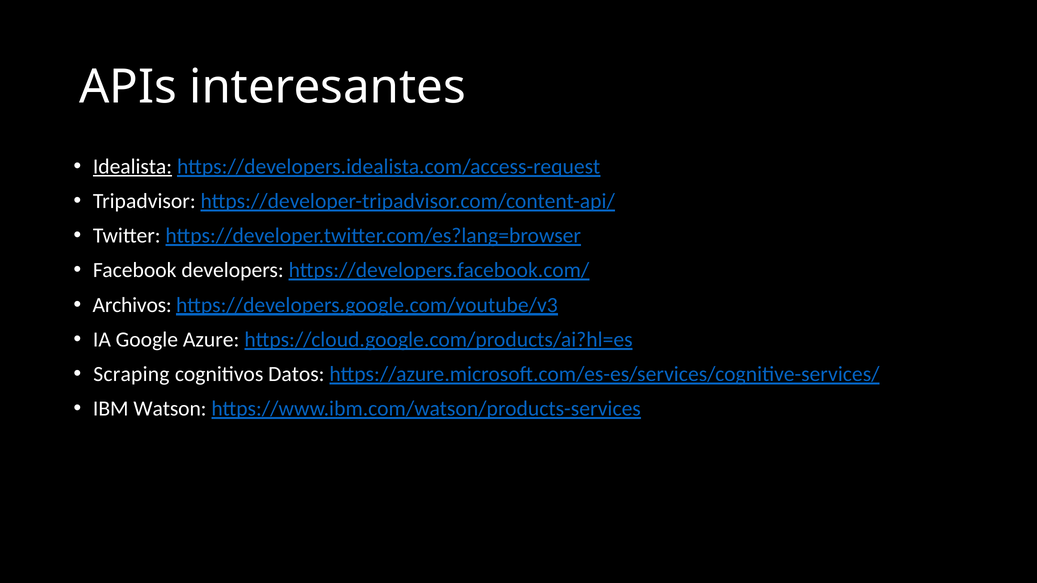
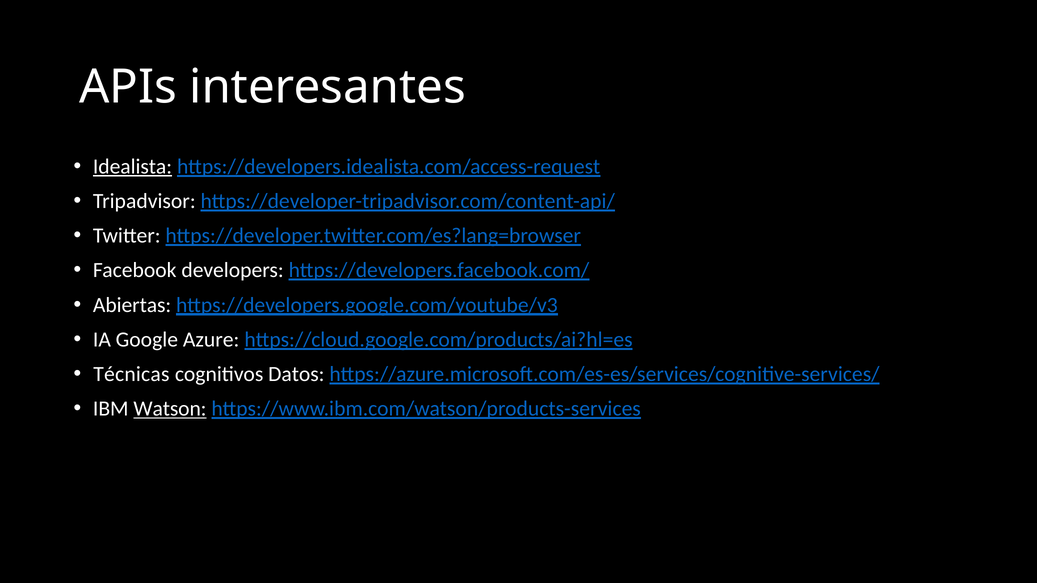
Archivos: Archivos -> Abiertas
Scraping: Scraping -> Técnicas
Watson underline: none -> present
